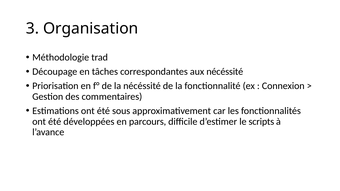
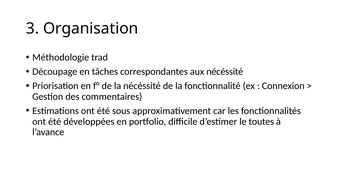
parcours: parcours -> portfolio
scripts: scripts -> toutes
